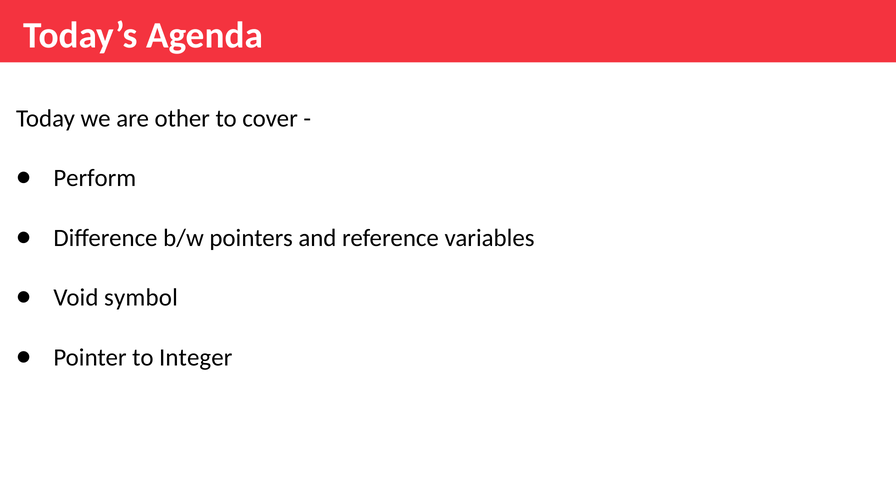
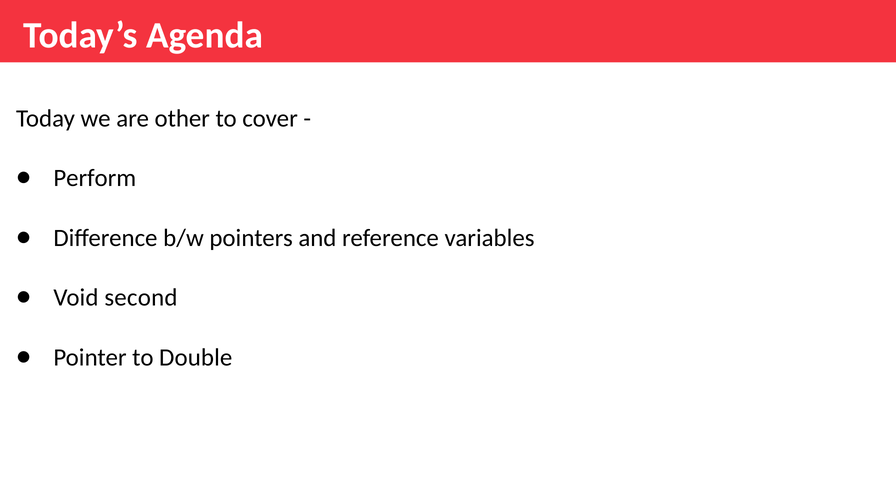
symbol: symbol -> second
Integer: Integer -> Double
